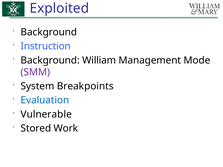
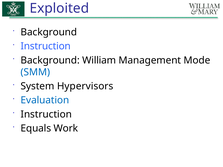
SMM colour: purple -> blue
Breakpoints: Breakpoints -> Hypervisors
Vulnerable at (46, 114): Vulnerable -> Instruction
Stored: Stored -> Equals
